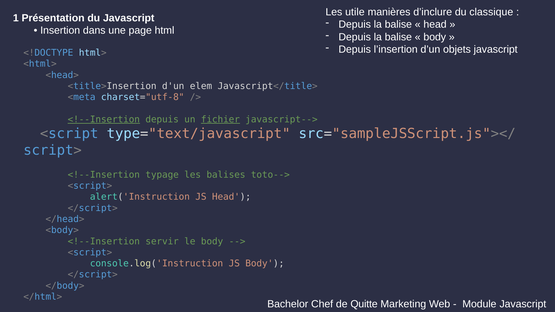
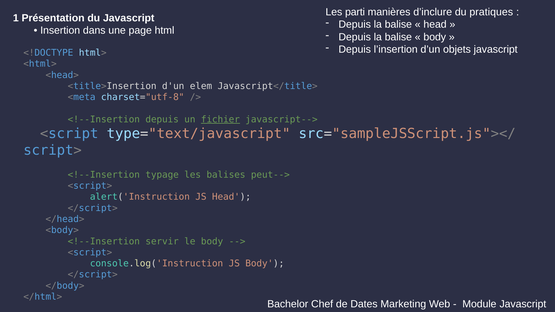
utile: utile -> parti
classique: classique -> pratiques
<!--Insertion at (104, 119) underline: present -> none
toto-->: toto--> -> peut-->
Quitte: Quitte -> Dates
